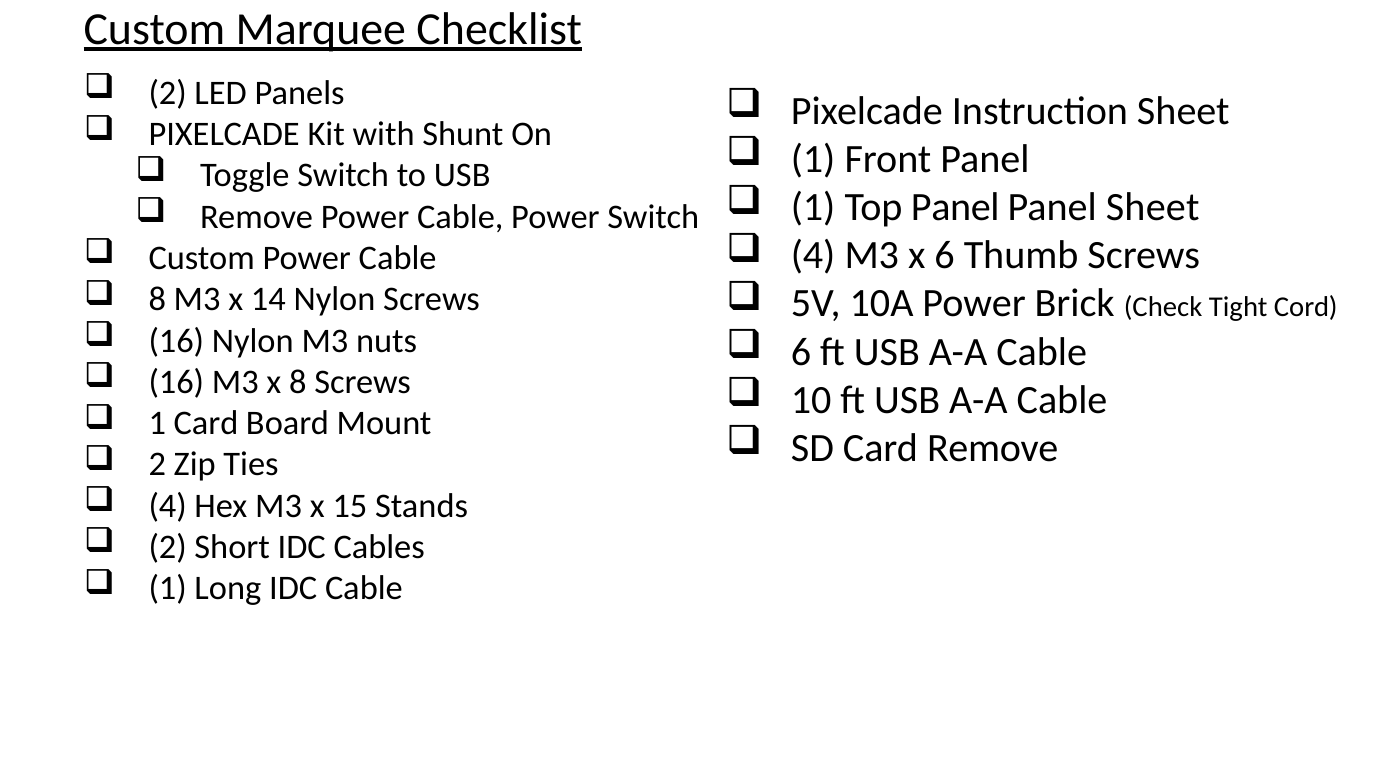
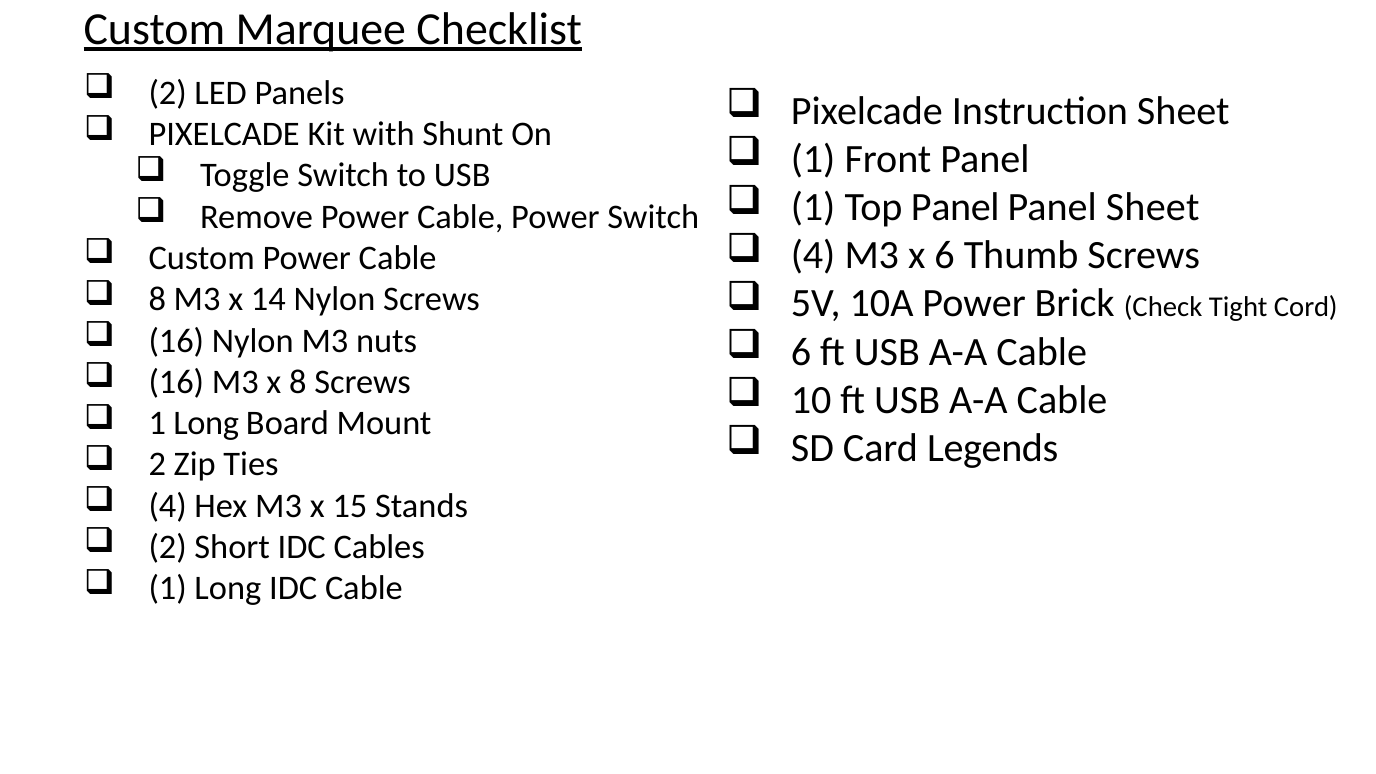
Card at (206, 423): Card -> Long
Card Remove: Remove -> Legends
